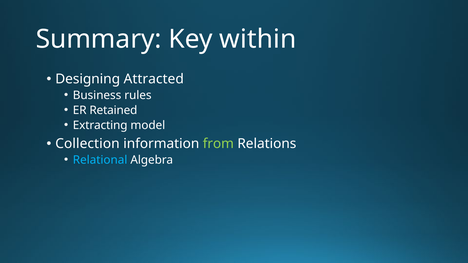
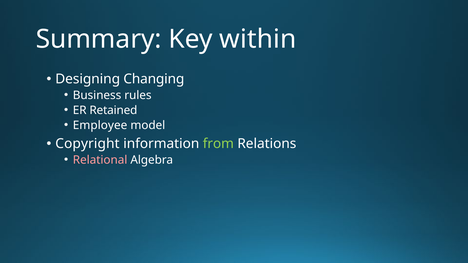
Attracted: Attracted -> Changing
Extracting: Extracting -> Employee
Collection: Collection -> Copyright
Relational colour: light blue -> pink
